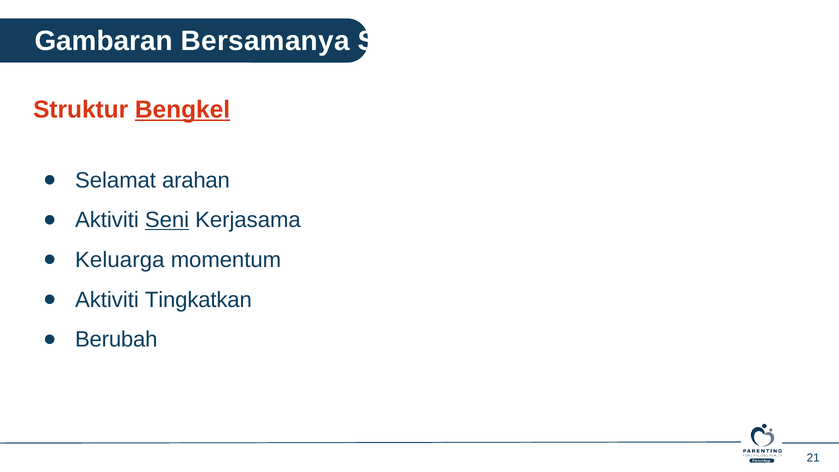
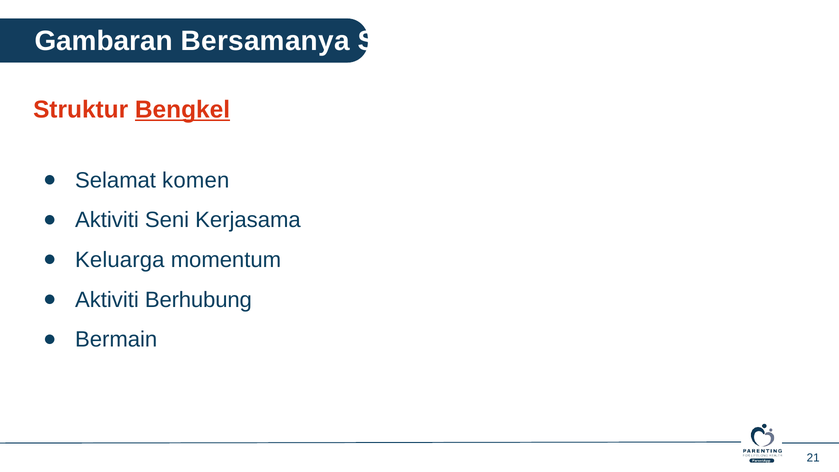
arahan: arahan -> komen
Seni underline: present -> none
Tingkatkan: Tingkatkan -> Berhubung
Berubah: Berubah -> Bermain
